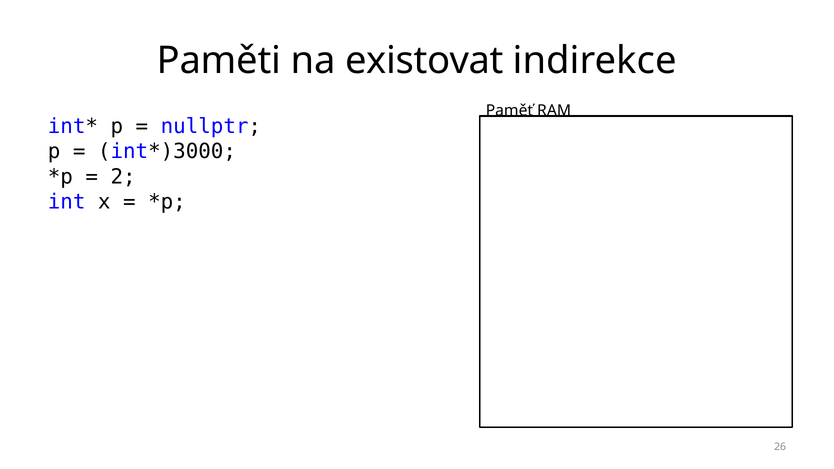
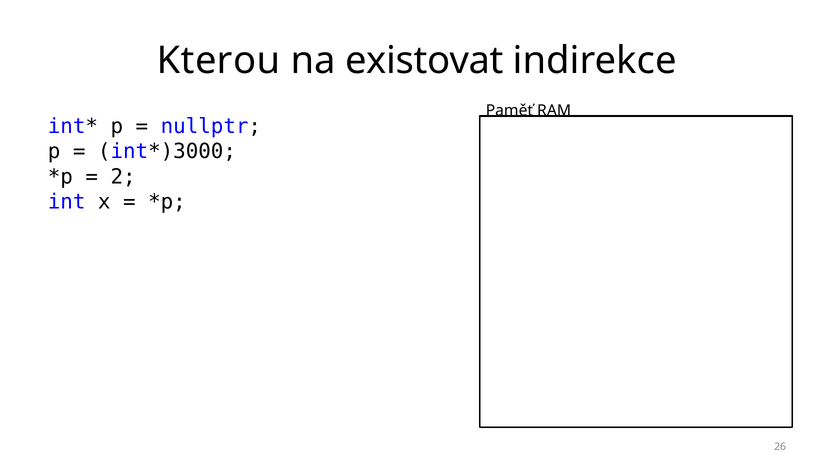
Paměti: Paměti -> Kterou
